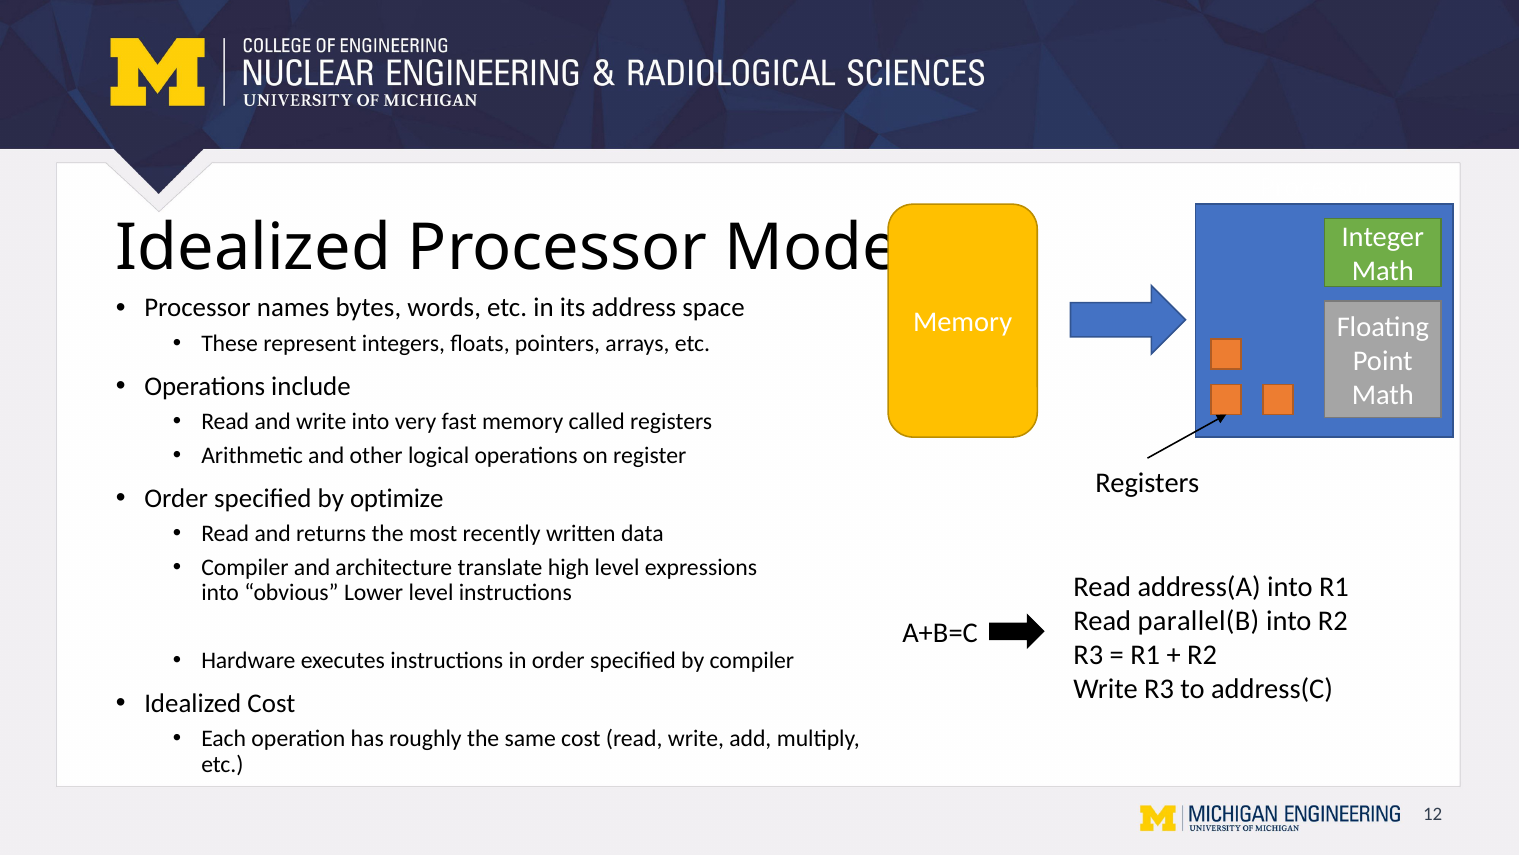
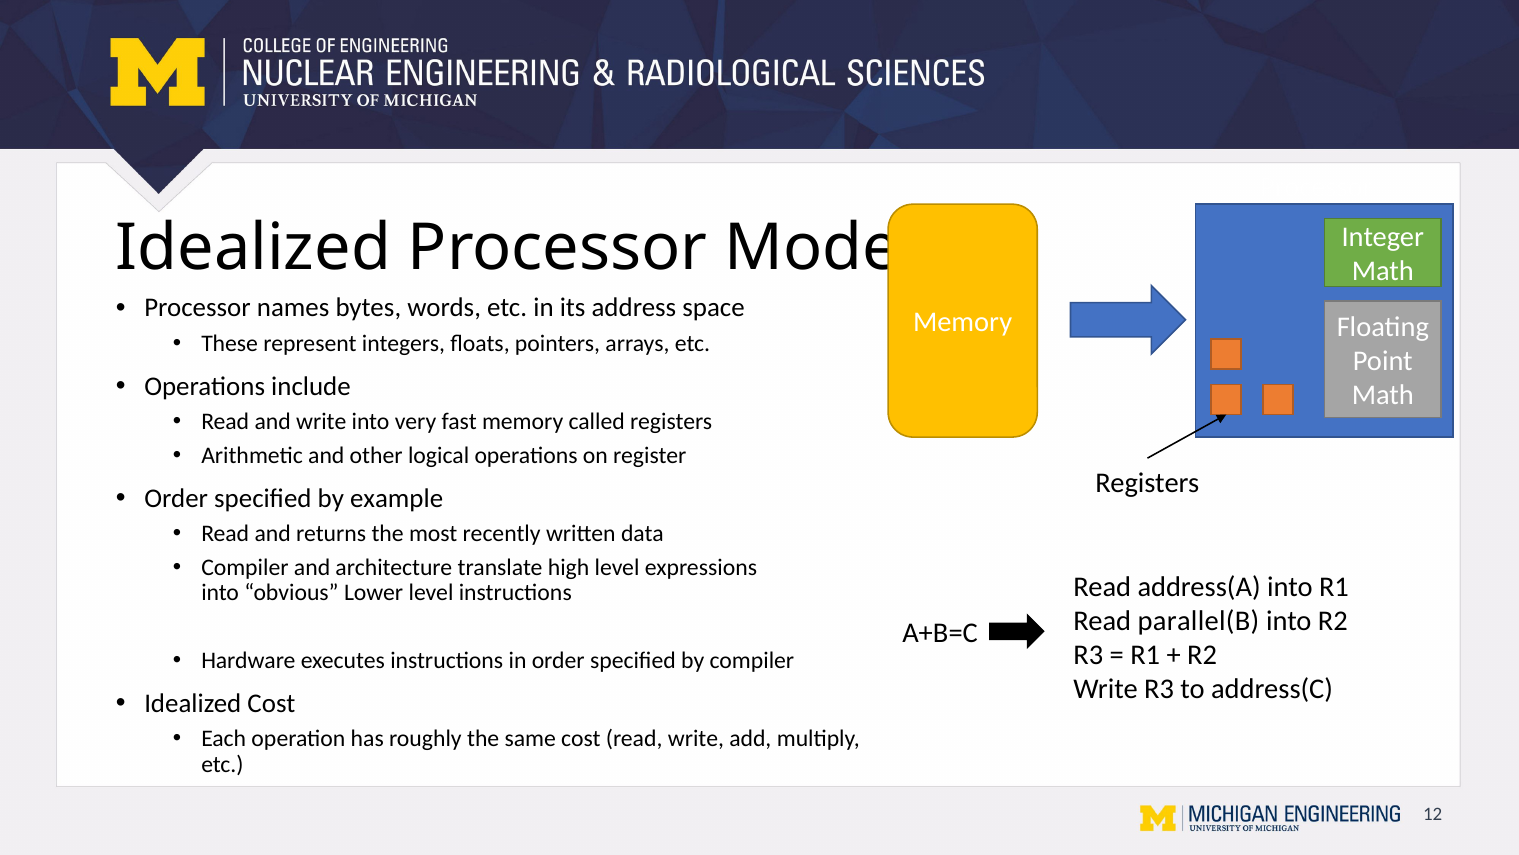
optimize: optimize -> example
